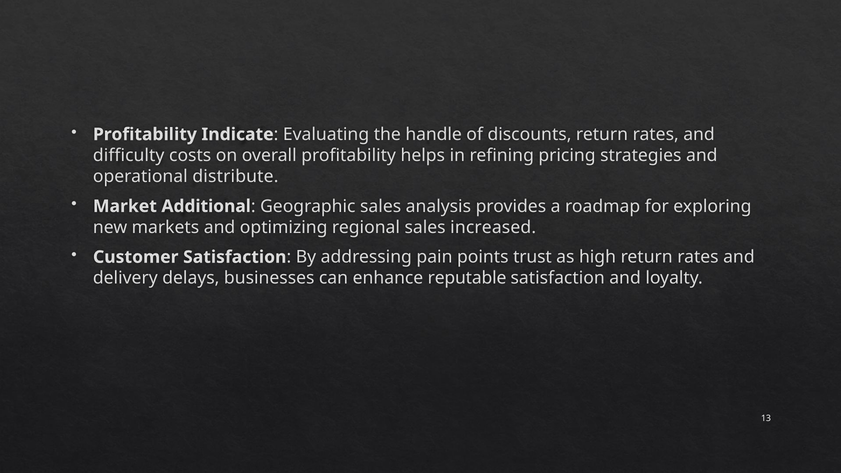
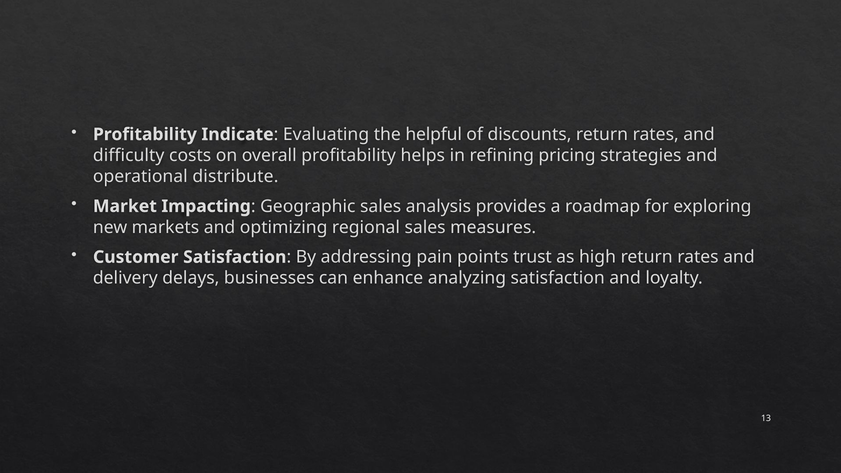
handle: handle -> helpful
Additional: Additional -> Impacting
increased: increased -> measures
reputable: reputable -> analyzing
